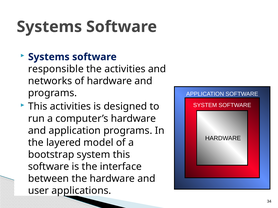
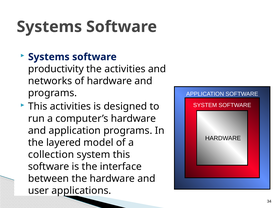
responsible: responsible -> productivity
bootstrap: bootstrap -> collection
